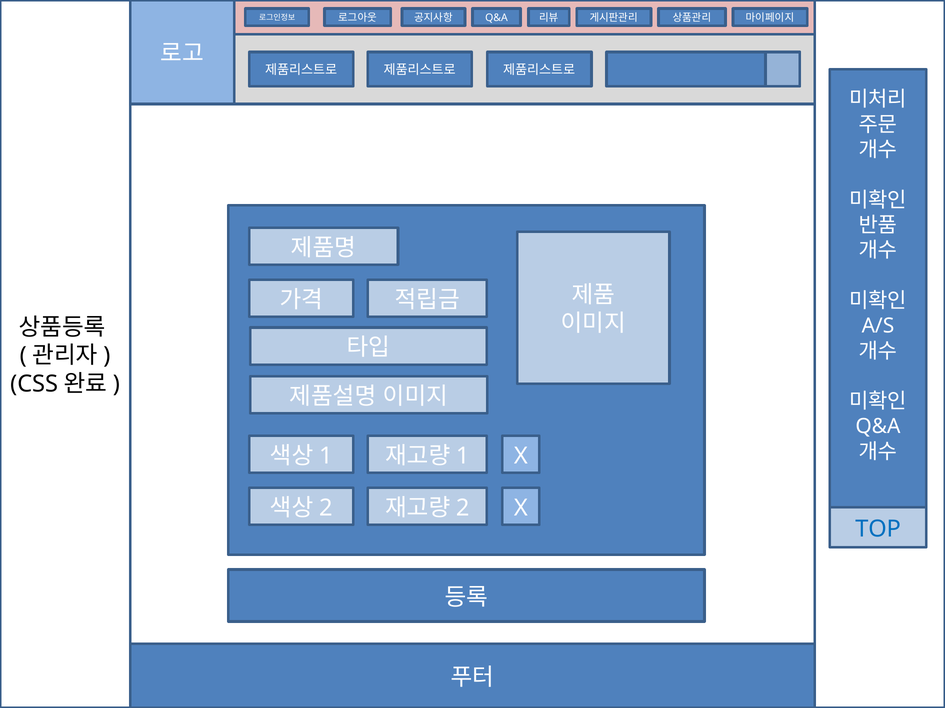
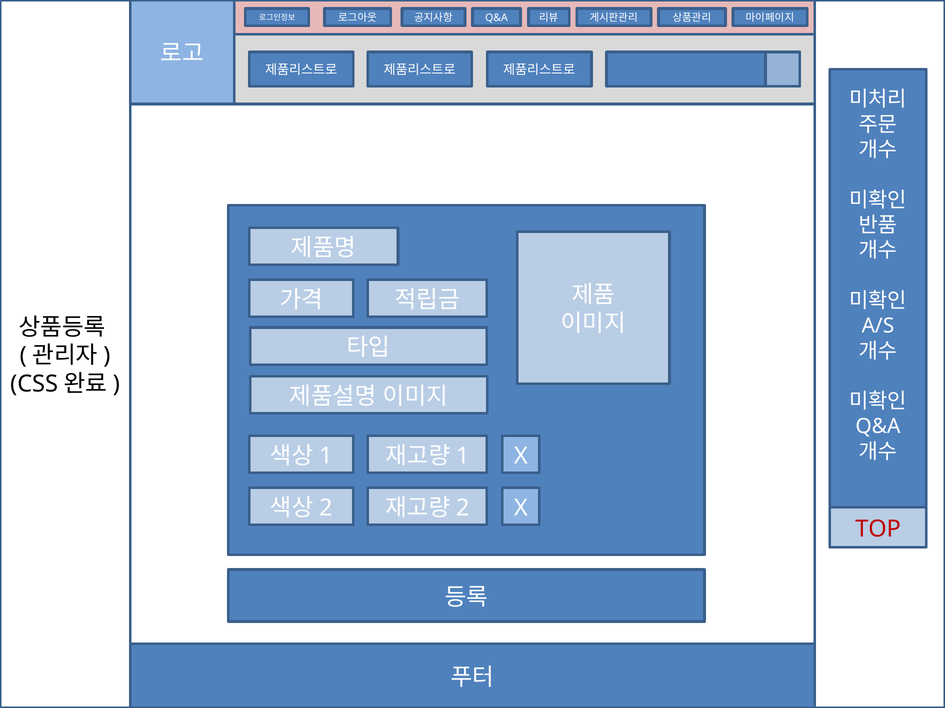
TOP colour: blue -> red
